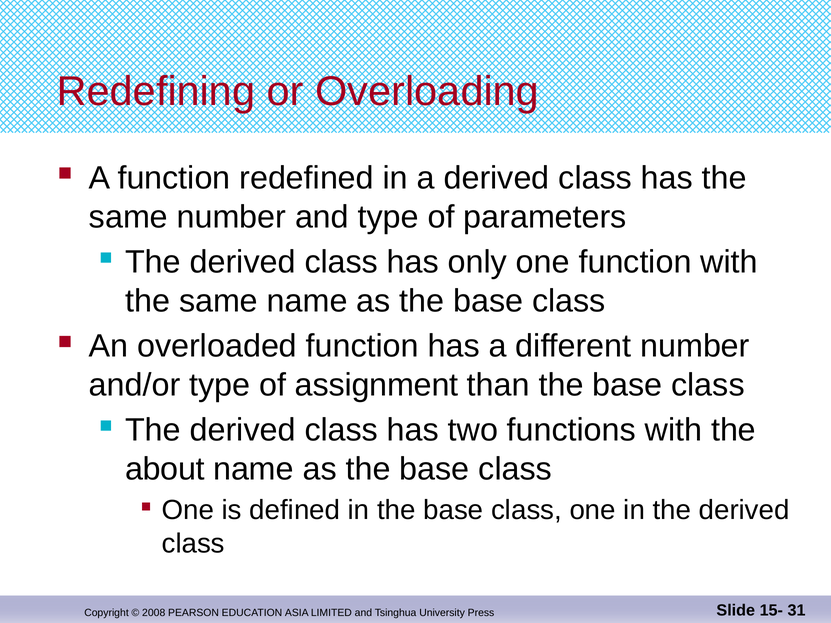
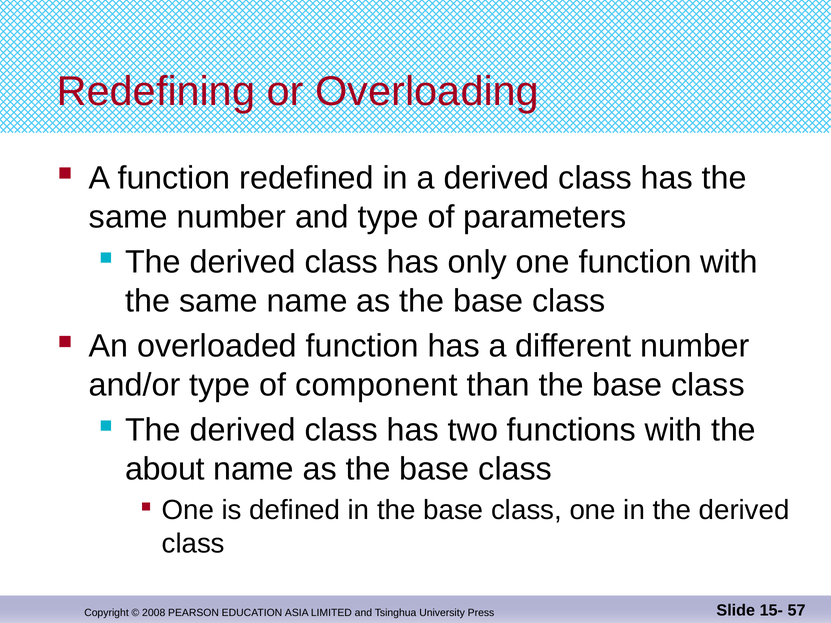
assignment: assignment -> component
31: 31 -> 57
